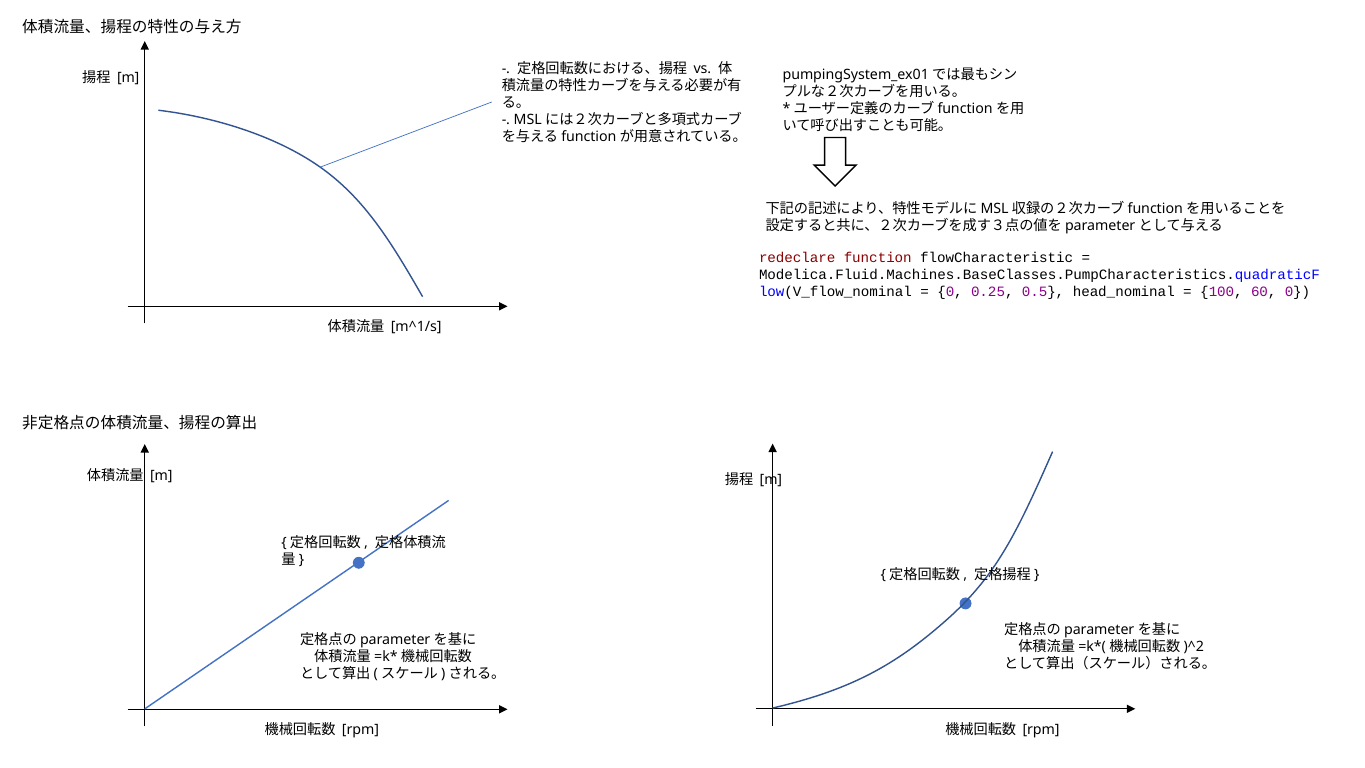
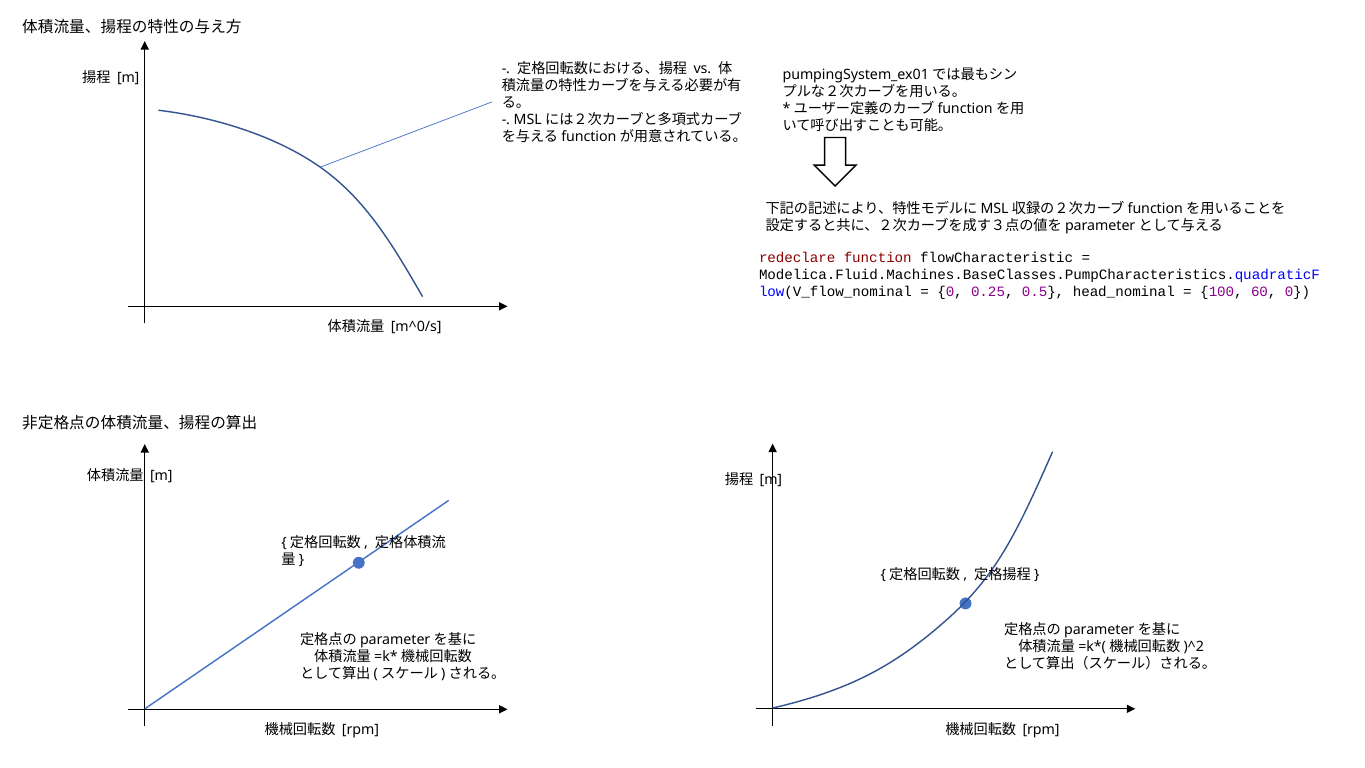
m^1/s: m^1/s -> m^0/s
